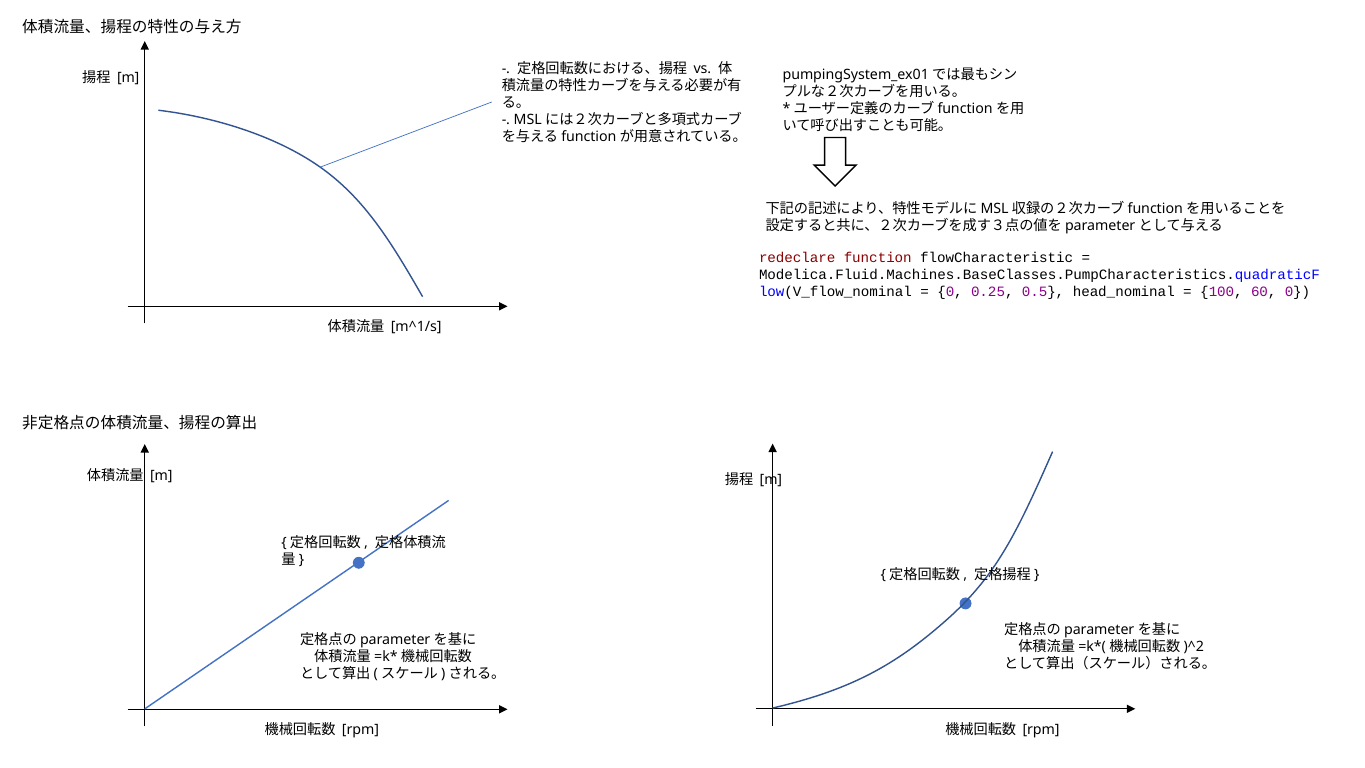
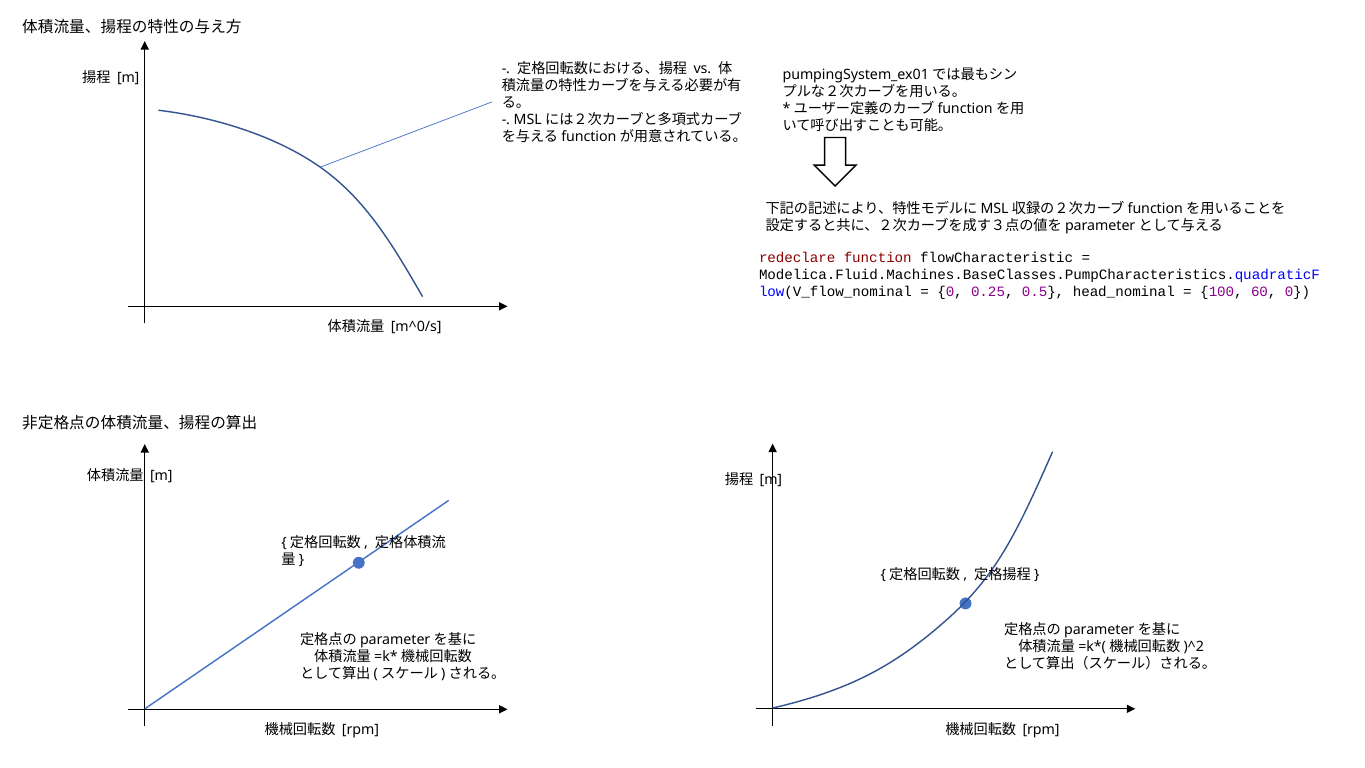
m^1/s: m^1/s -> m^0/s
